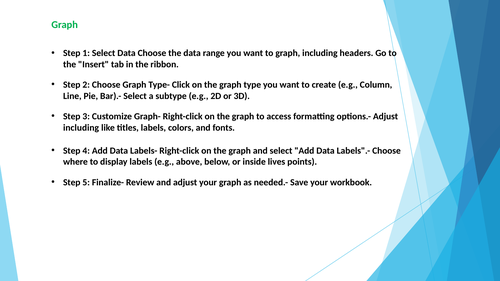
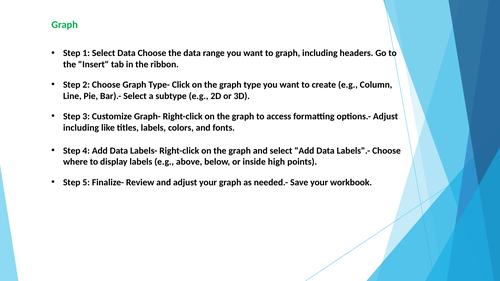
lives: lives -> high
